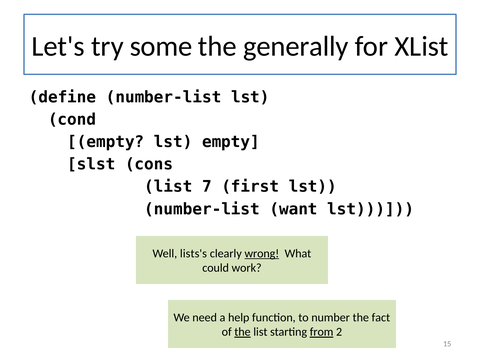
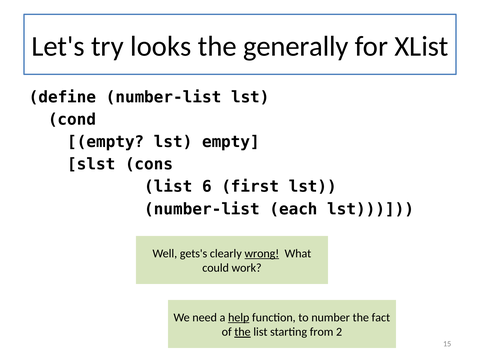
some: some -> looks
7: 7 -> 6
want: want -> each
lists's: lists's -> gets's
help underline: none -> present
from underline: present -> none
